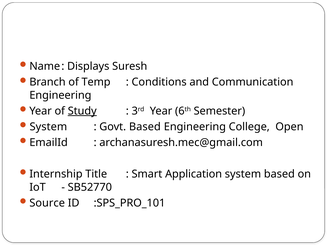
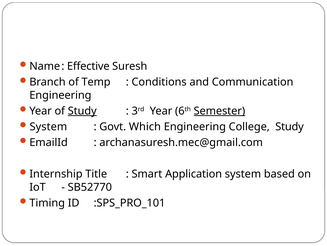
Displays: Displays -> Effective
Semester underline: none -> present
Govt Based: Based -> Which
College Open: Open -> Study
Source: Source -> Timing
